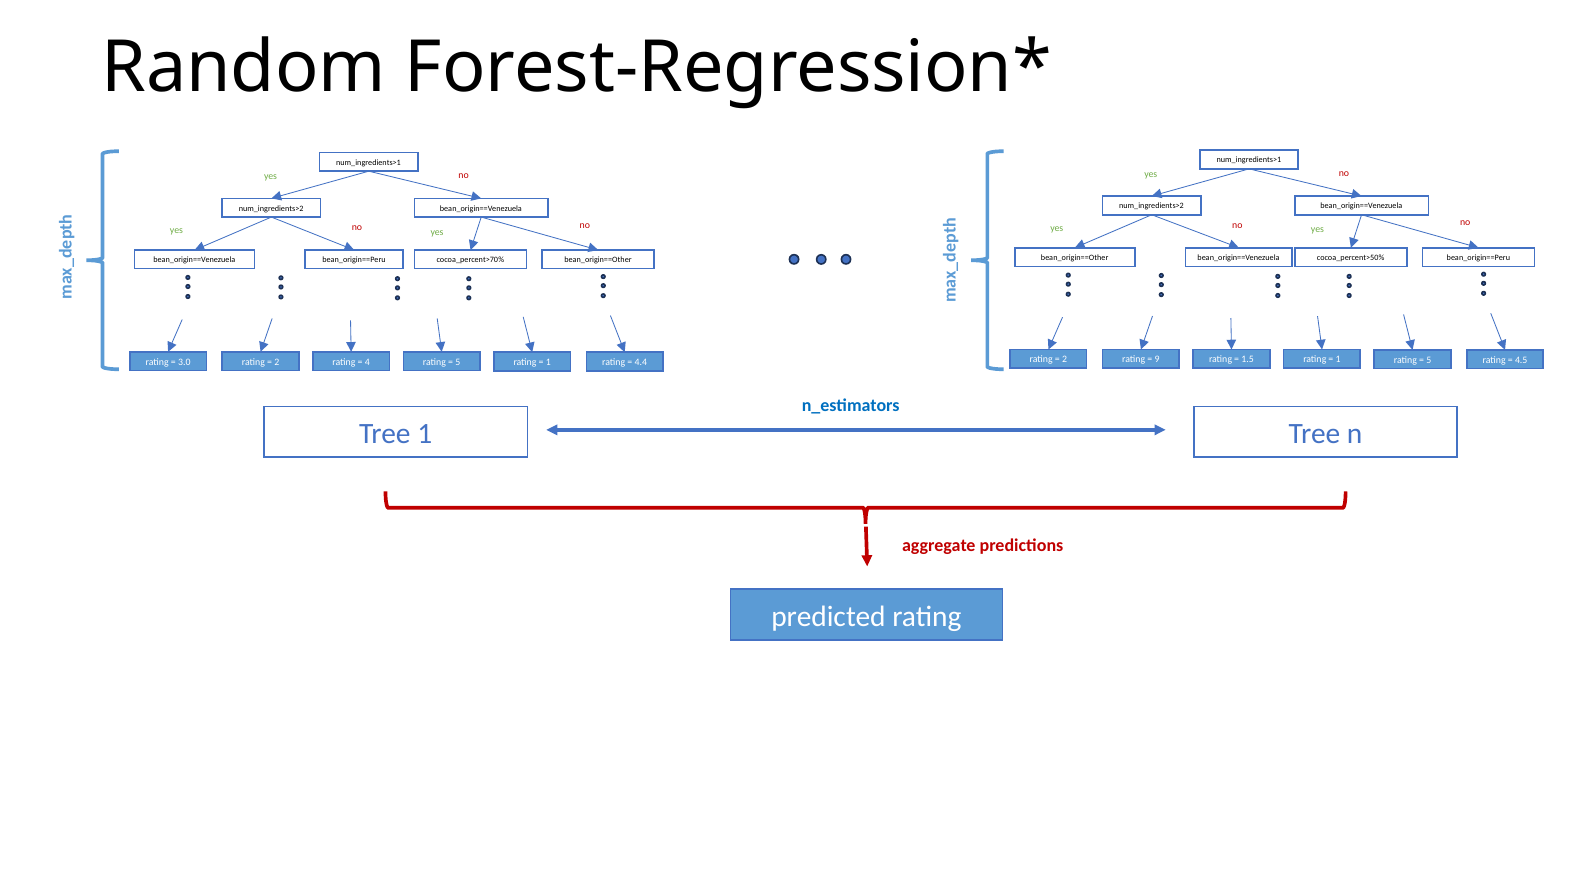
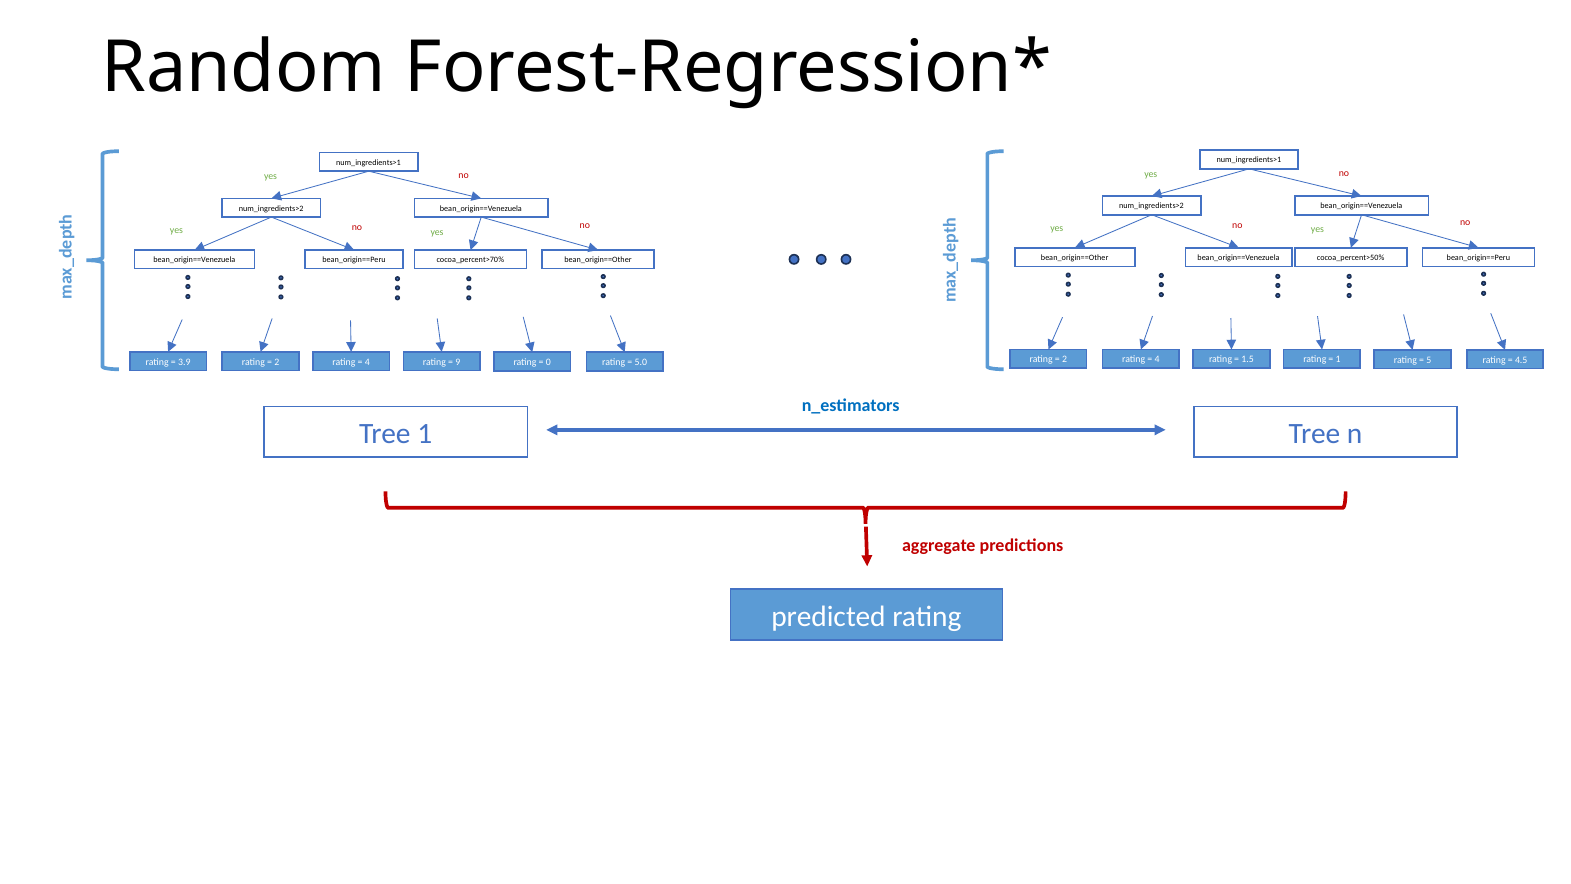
9 at (1157, 359): 9 -> 4
3.0: 3.0 -> 3.9
5 at (458, 362): 5 -> 9
4.4: 4.4 -> 5.0
1 at (548, 362): 1 -> 0
